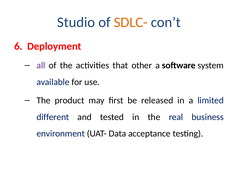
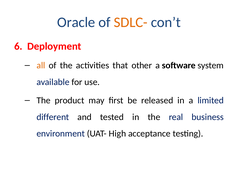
Studio: Studio -> Oracle
all colour: purple -> orange
Data: Data -> High
